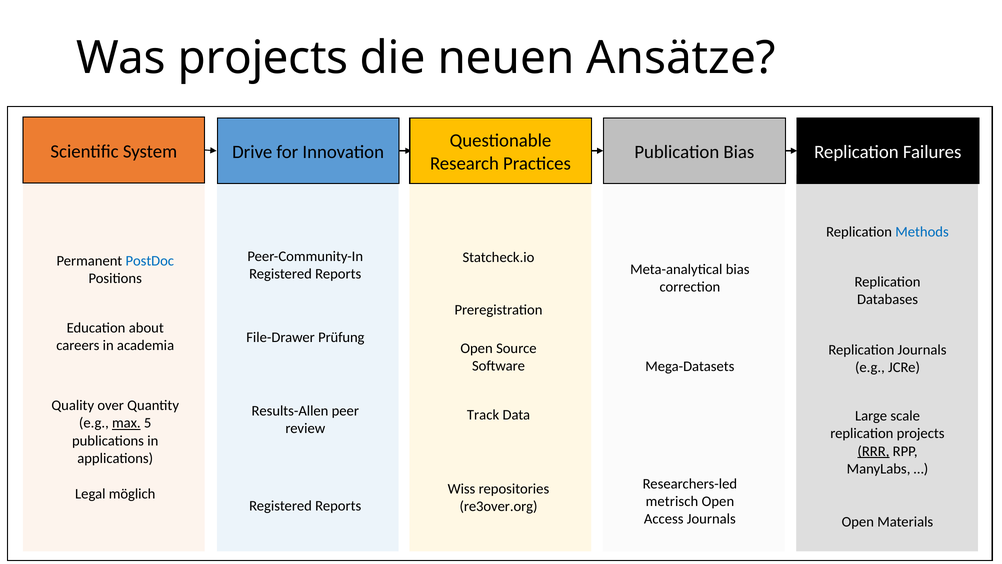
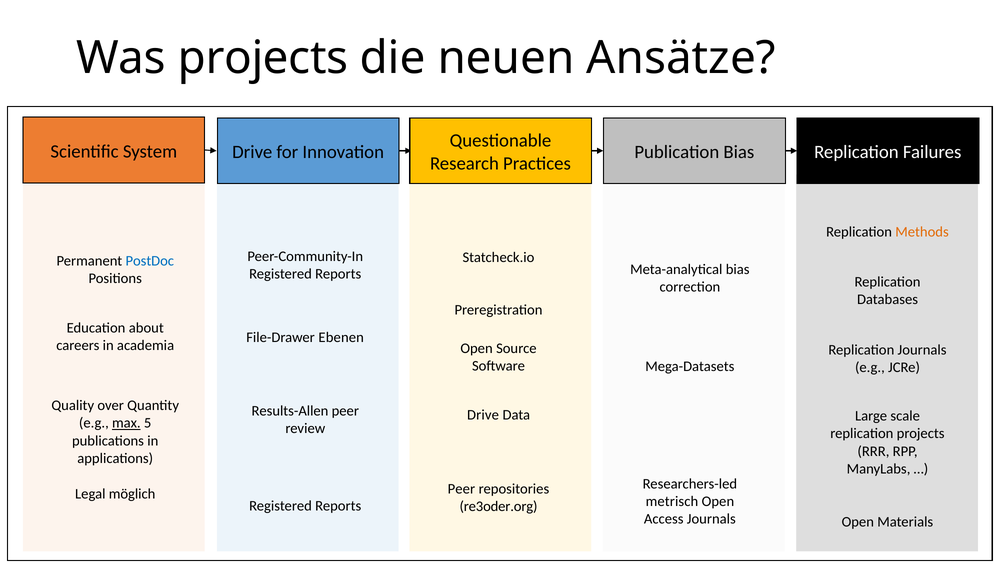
Methods colour: blue -> orange
Prüfung: Prüfung -> Ebenen
Track at (483, 415): Track -> Drive
RRR underline: present -> none
Wiss at (462, 489): Wiss -> Peer
re3over.org: re3over.org -> re3oder.org
